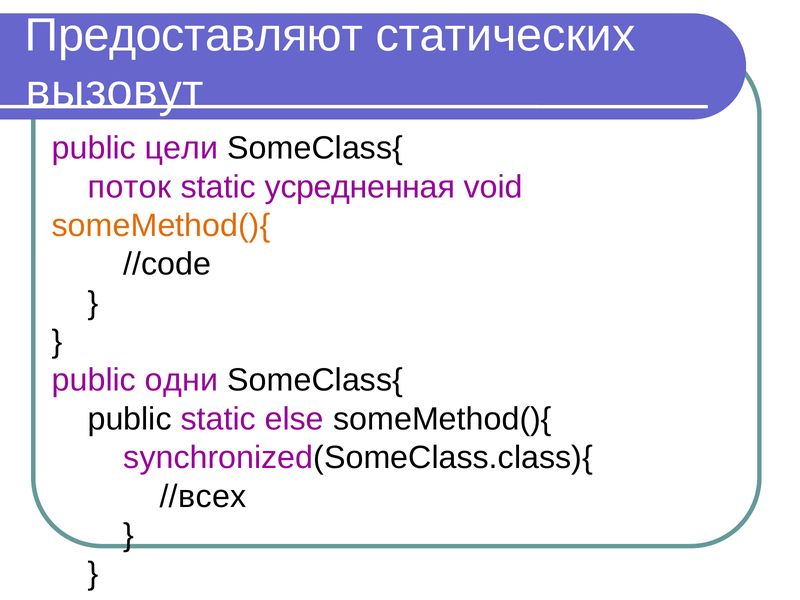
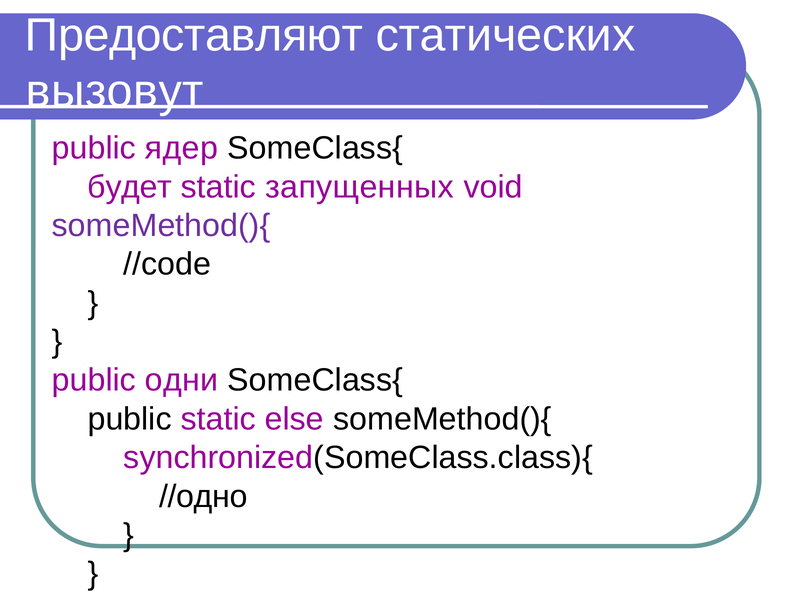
цели: цели -> ядер
поток: поток -> будет
усредненная: усредненная -> запущенных
someMethod(){ at (161, 226) colour: orange -> purple
//всех: //всех -> //одно
